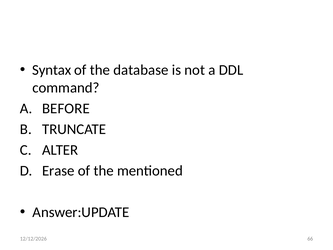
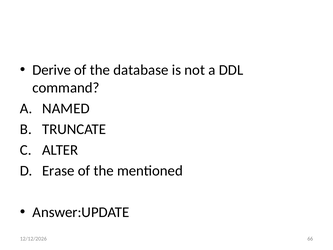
Syntax: Syntax -> Derive
BEFORE: BEFORE -> NAMED
